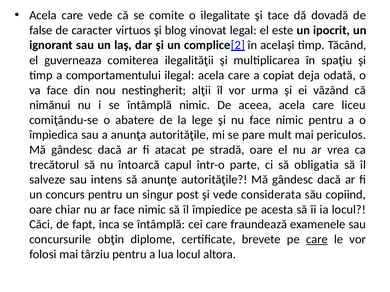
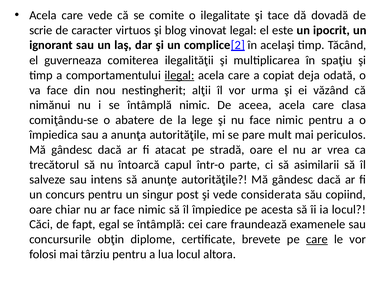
false: false -> scrie
ilegal underline: none -> present
liceu: liceu -> clasa
obligatia: obligatia -> asimilarii
inca: inca -> egal
